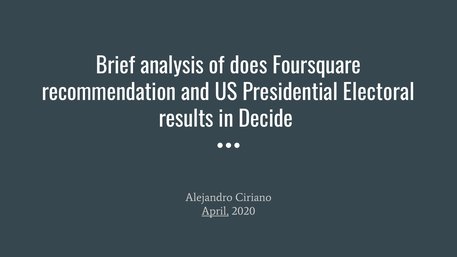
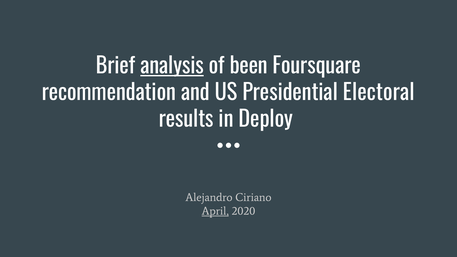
analysis underline: none -> present
does: does -> been
Decide: Decide -> Deploy
